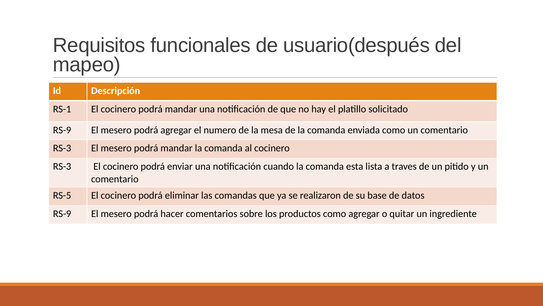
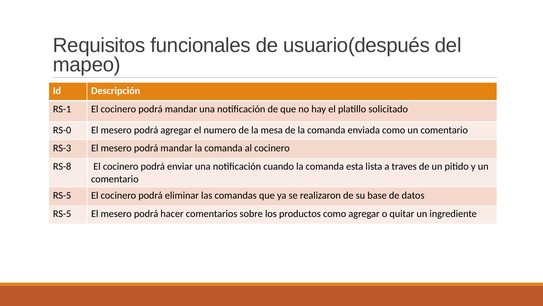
RS-9 at (62, 130): RS-9 -> RS-0
RS-3 at (62, 166): RS-3 -> RS-8
RS-9 at (62, 213): RS-9 -> RS-5
